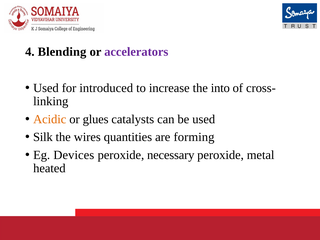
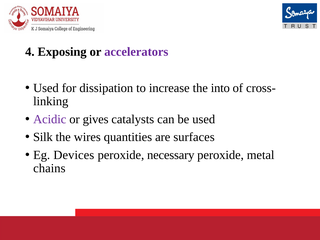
Blending: Blending -> Exposing
introduced: introduced -> dissipation
Acidic colour: orange -> purple
glues: glues -> gives
forming: forming -> surfaces
heated: heated -> chains
